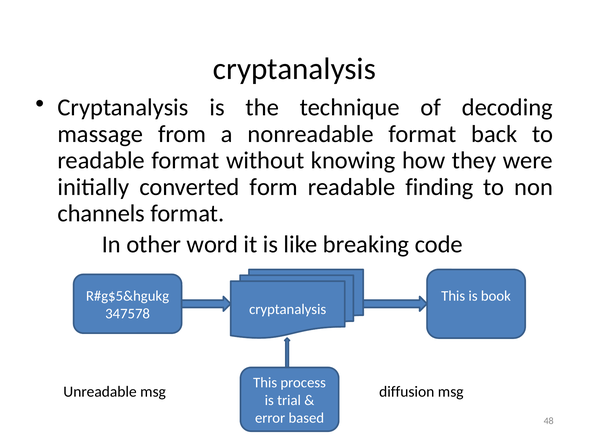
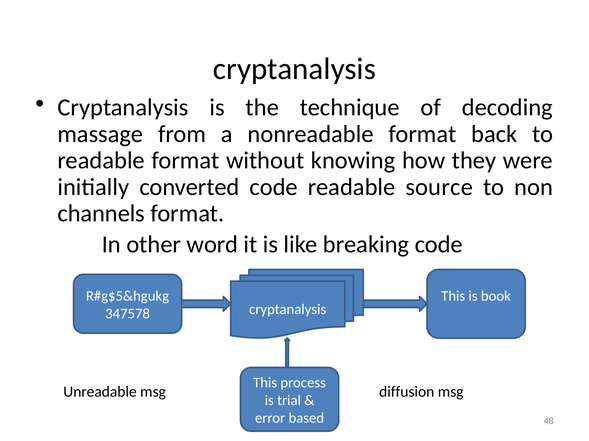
converted form: form -> code
finding: finding -> source
